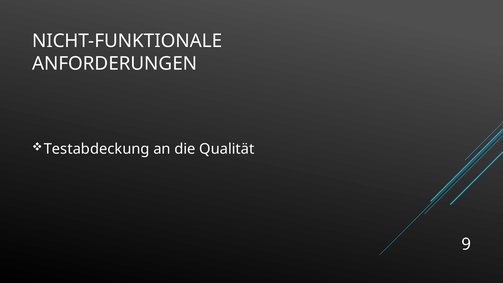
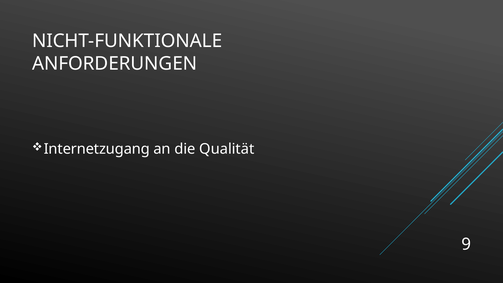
Testabdeckung: Testabdeckung -> Internetzugang
